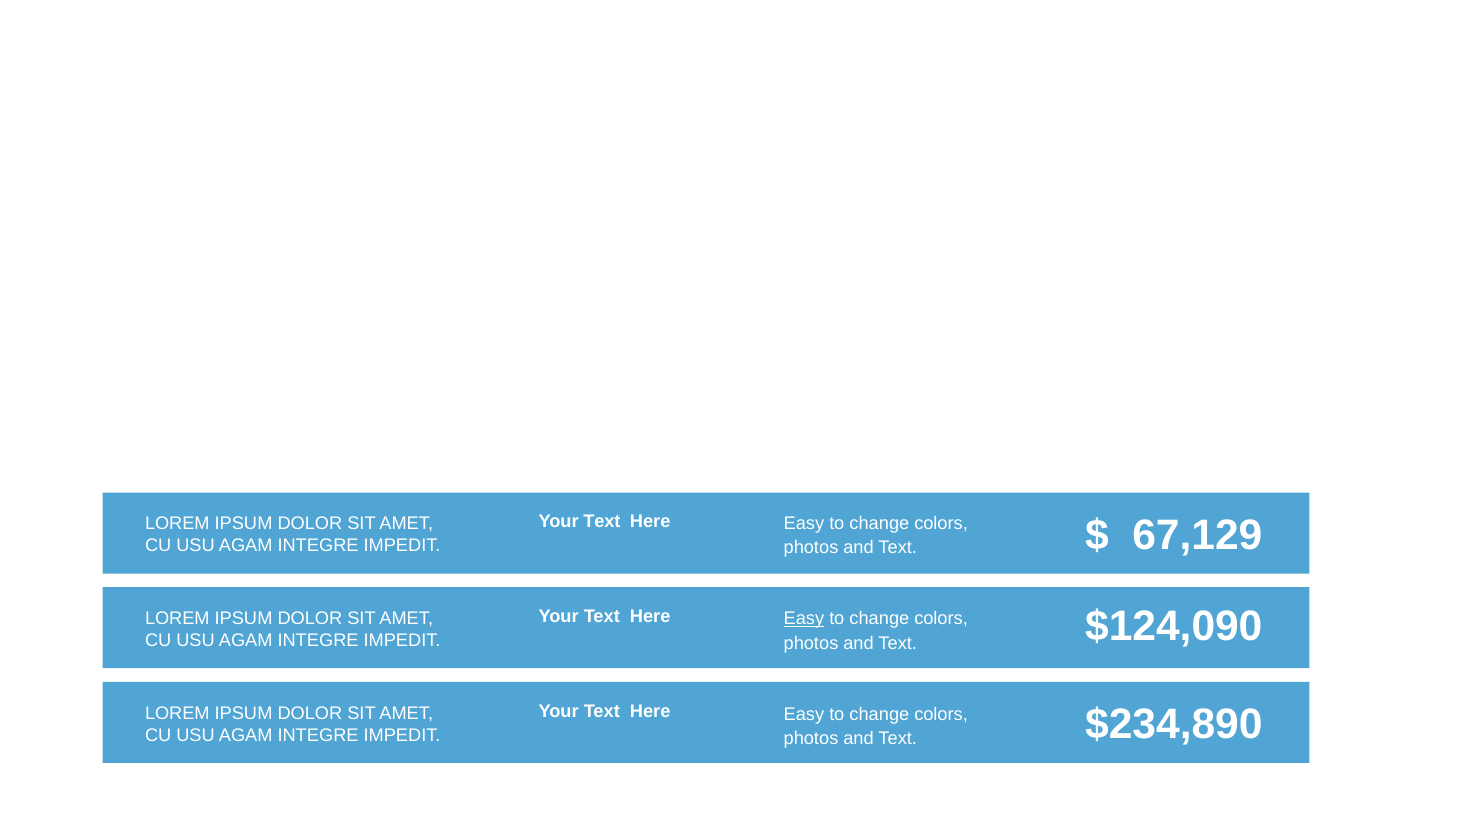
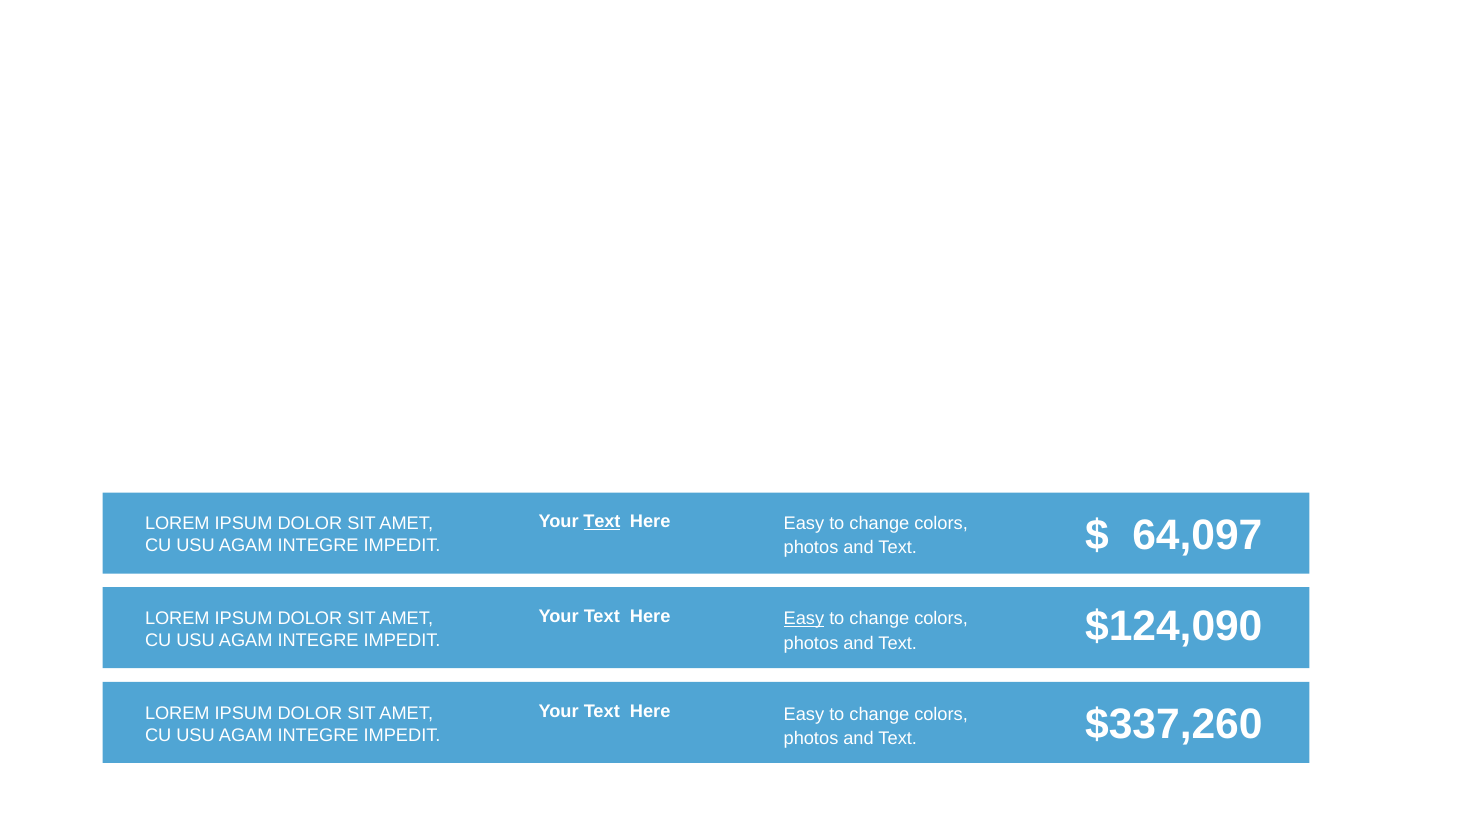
Text at (602, 522) underline: none -> present
67,129: 67,129 -> 64,097
$234,890: $234,890 -> $337,260
